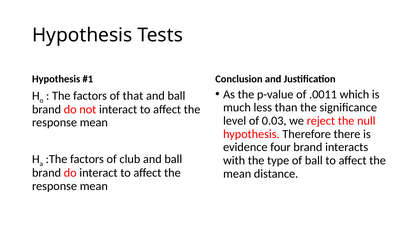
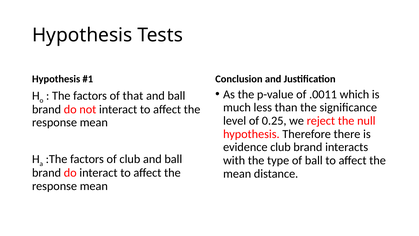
0.03: 0.03 -> 0.25
evidence four: four -> club
